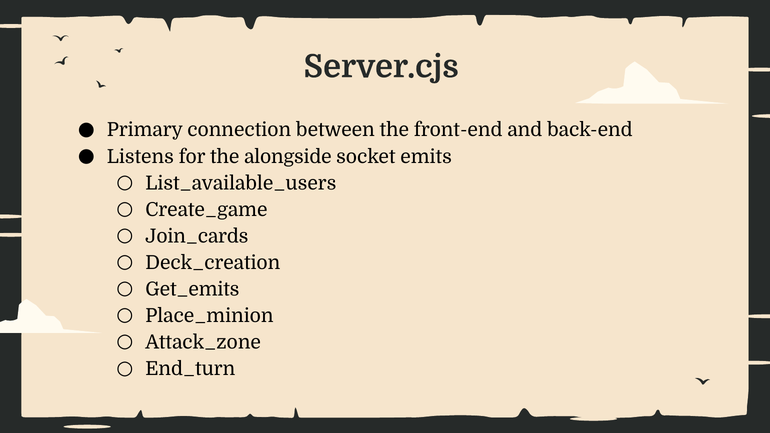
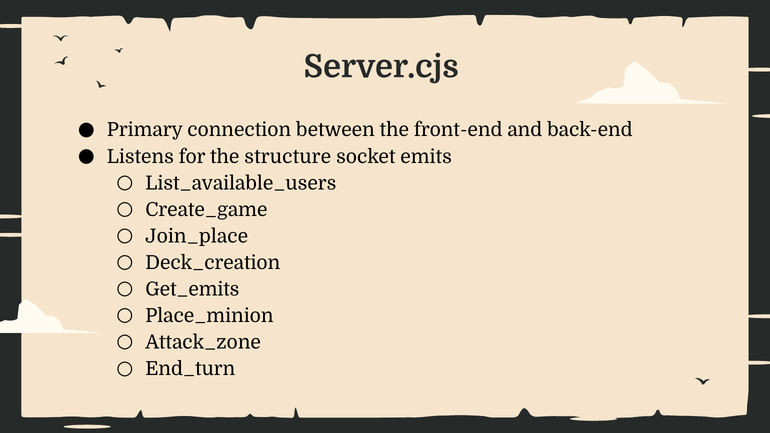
alongside: alongside -> structure
Join_cards: Join_cards -> Join_place
